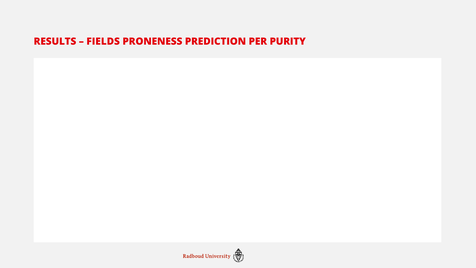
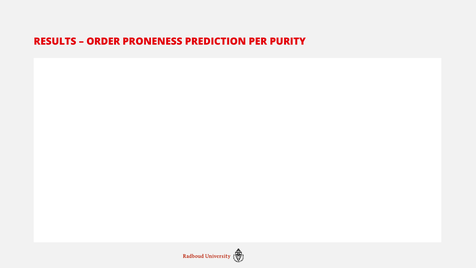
FIELDS: FIELDS -> ORDER
